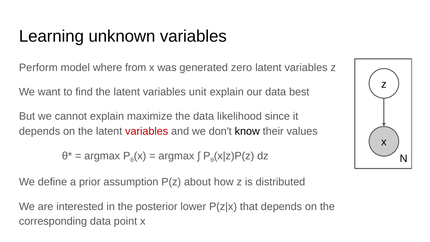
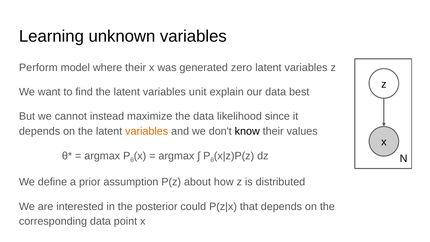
where from: from -> their
cannot explain: explain -> instead
variables at (147, 131) colour: red -> orange
lower: lower -> could
